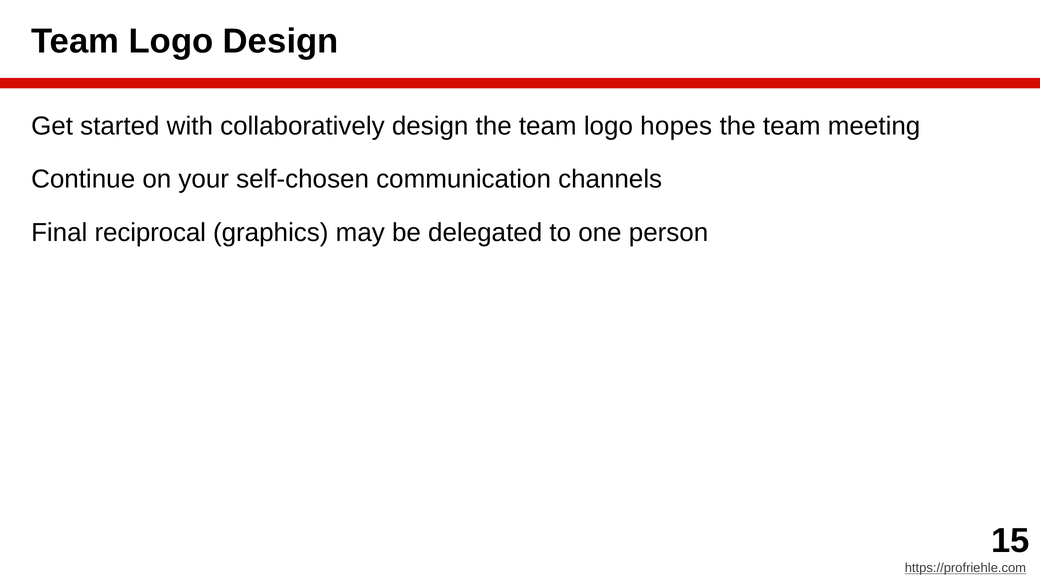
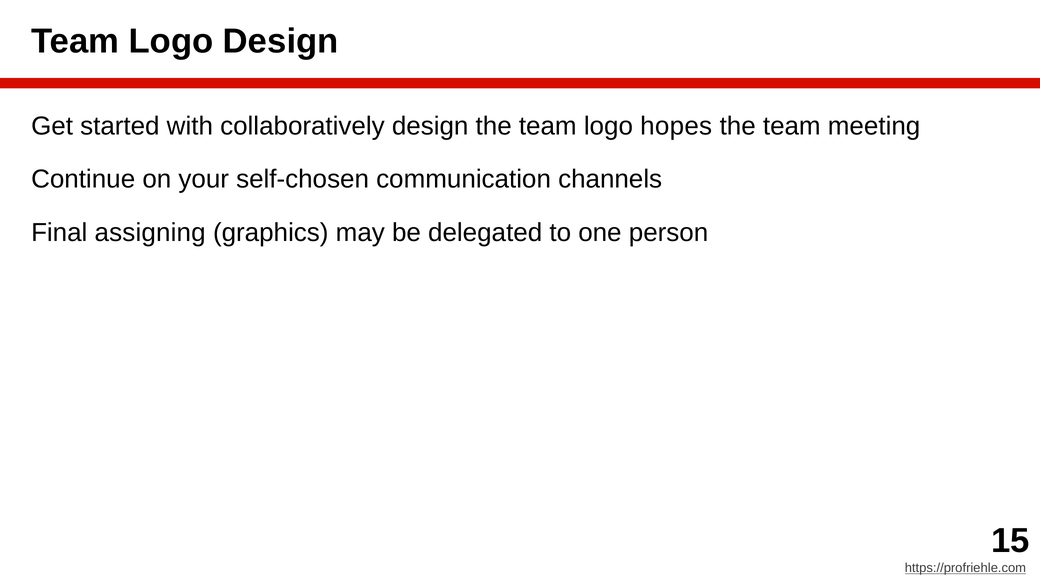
reciprocal: reciprocal -> assigning
